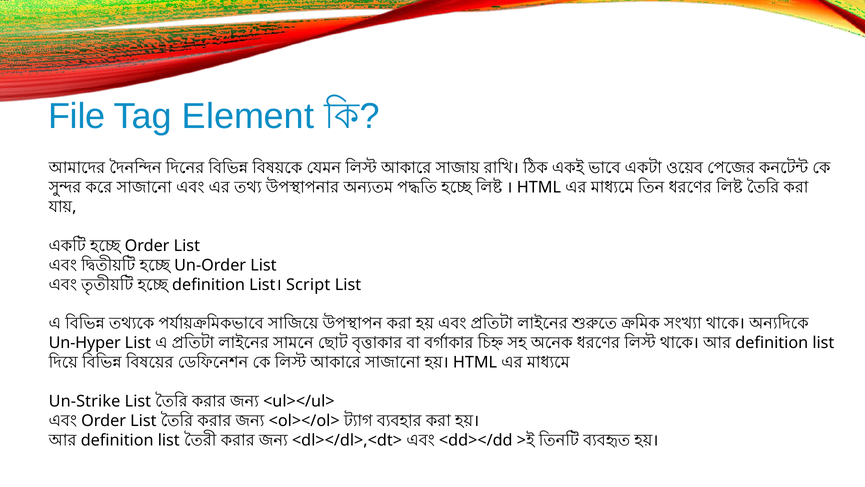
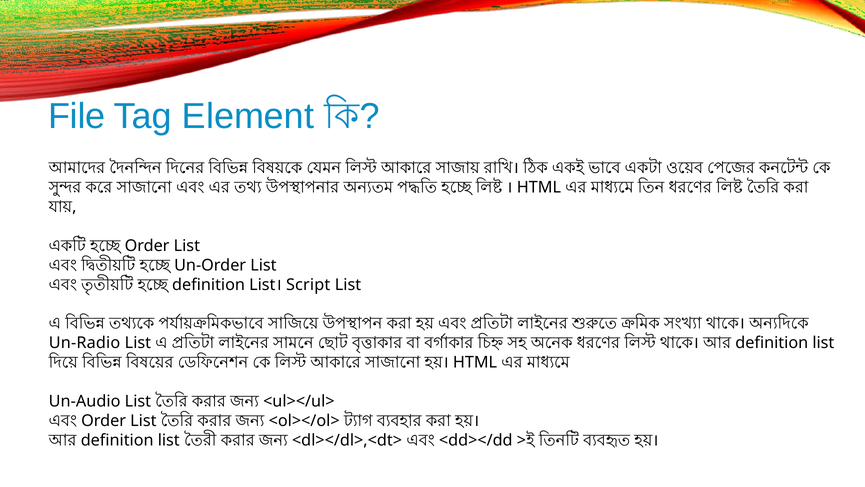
Un-Hyper: Un-Hyper -> Un-Radio
Un-Strike: Un-Strike -> Un-Audio
